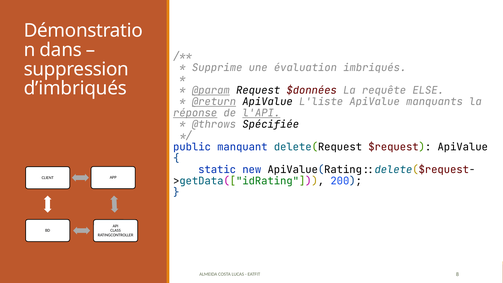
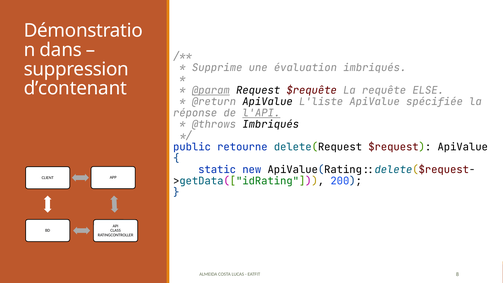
d’imbriqués: d’imbriqués -> d’contenant
$données: $données -> $requête
@return underline: present -> none
manquants: manquants -> spécifiée
réponse underline: present -> none
@throws Spécifiée: Spécifiée -> Imbriqués
manquant: manquant -> retourne
